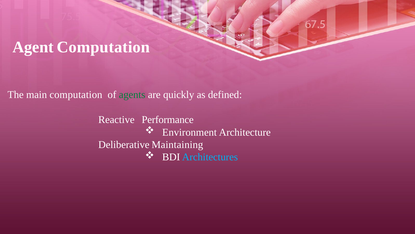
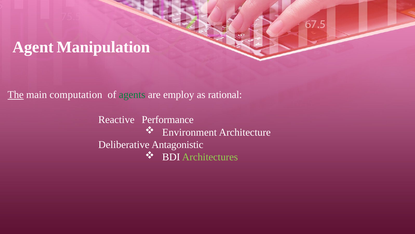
Agent Computation: Computation -> Manipulation
The underline: none -> present
quickly: quickly -> employ
defined: defined -> rational
Maintaining: Maintaining -> Antagonistic
Architectures colour: light blue -> light green
